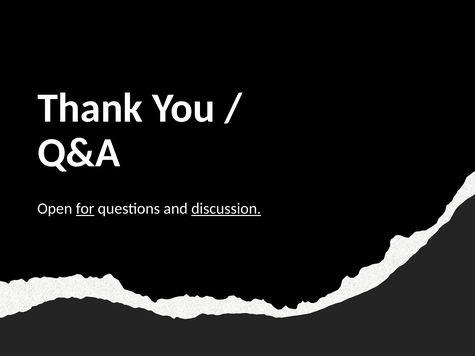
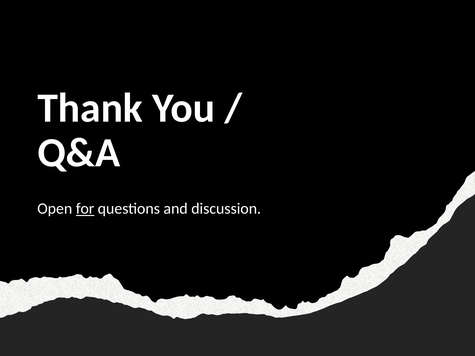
discussion underline: present -> none
